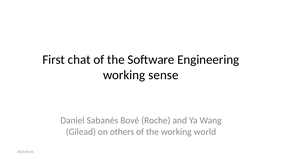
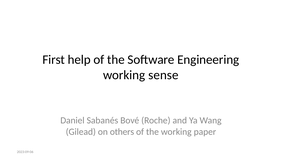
chat: chat -> help
world: world -> paper
